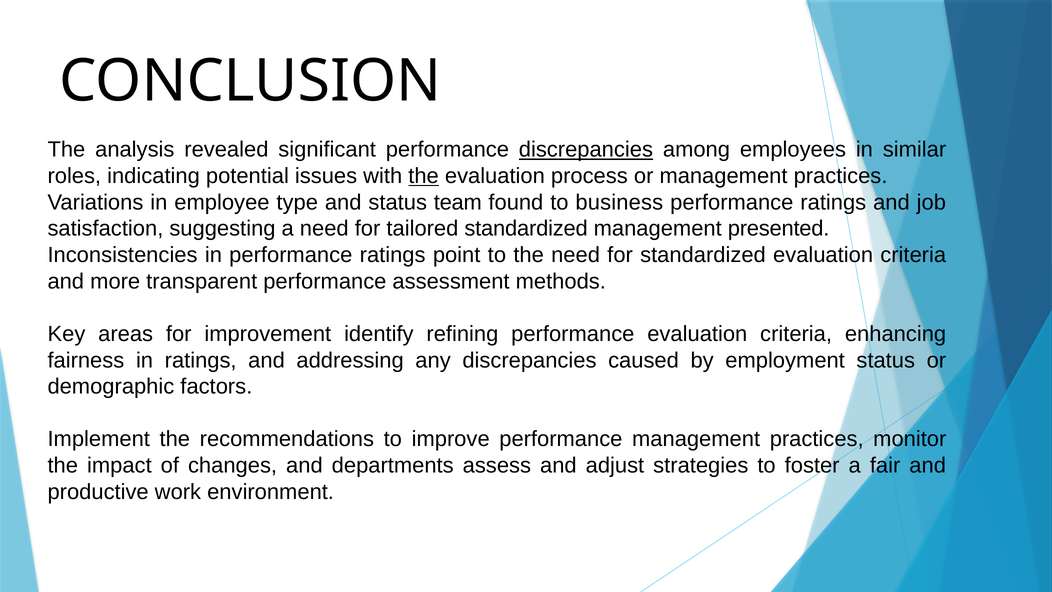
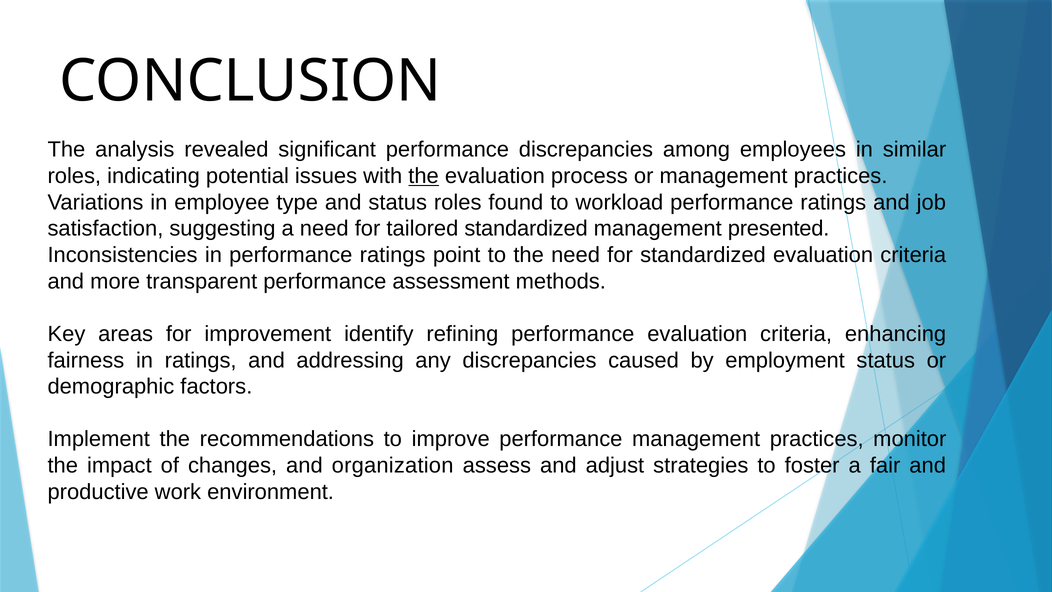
discrepancies at (586, 150) underline: present -> none
status team: team -> roles
business: business -> workload
departments: departments -> organization
